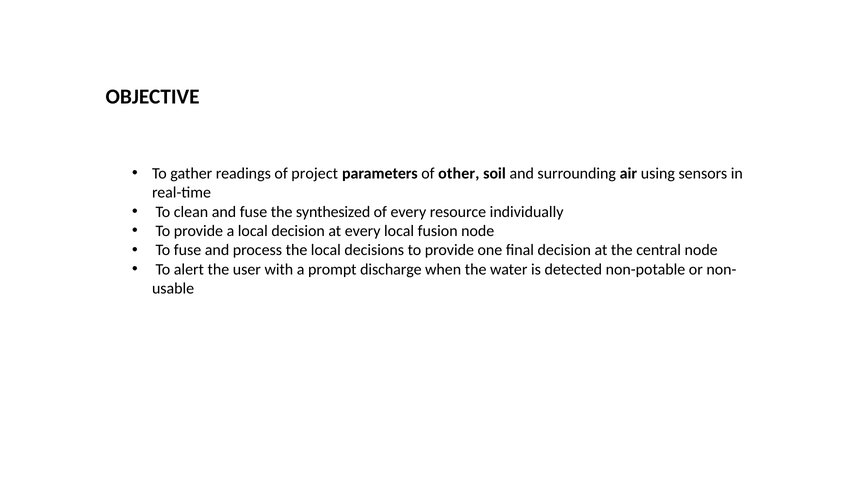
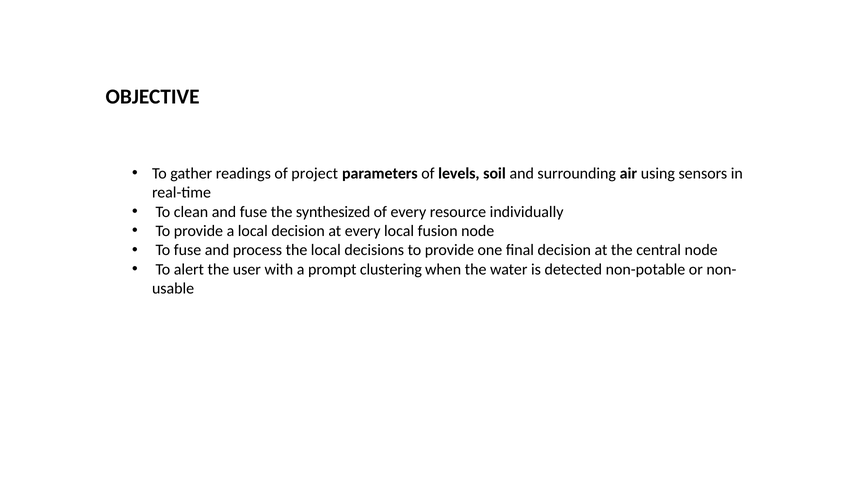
other: other -> levels
discharge: discharge -> clustering
